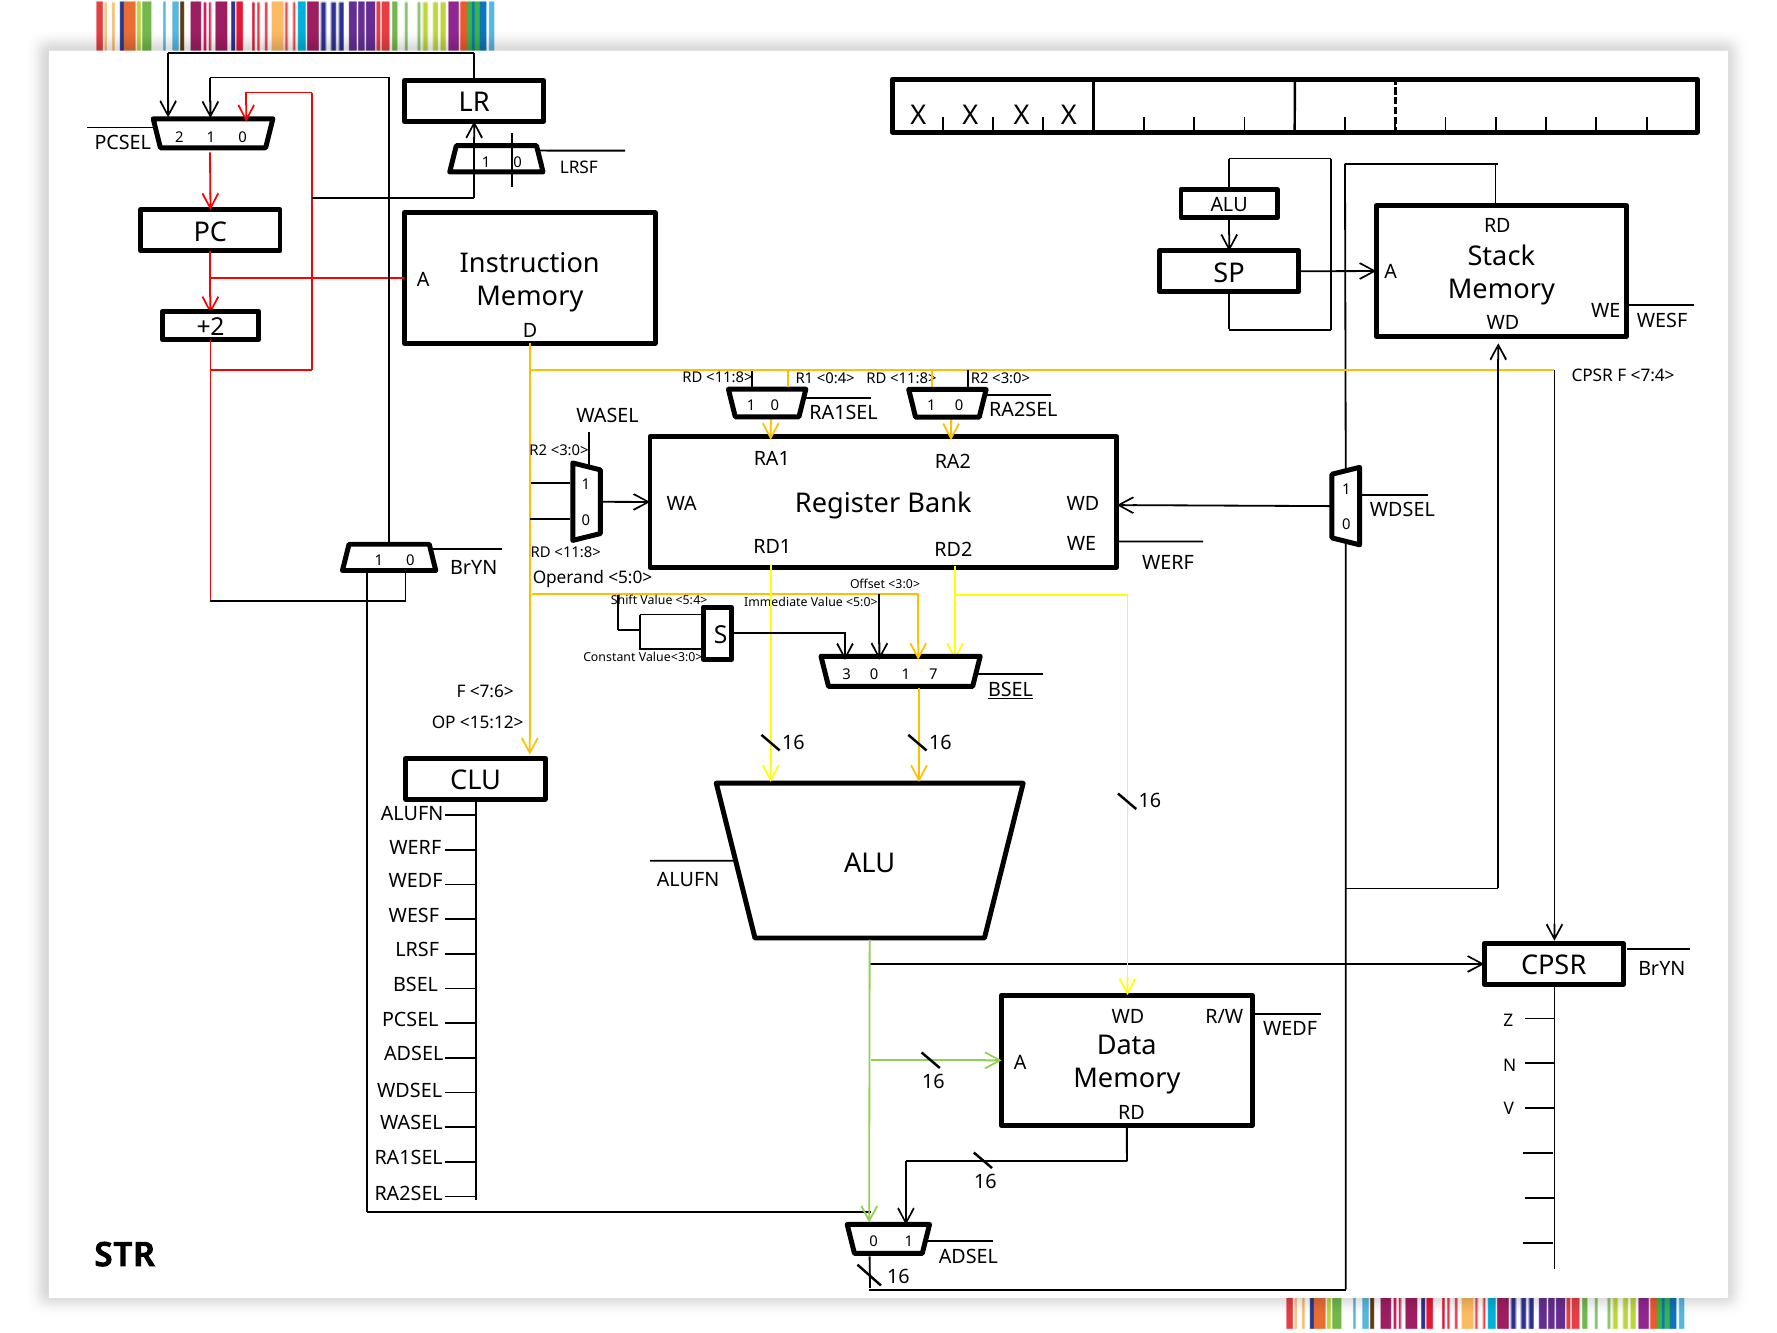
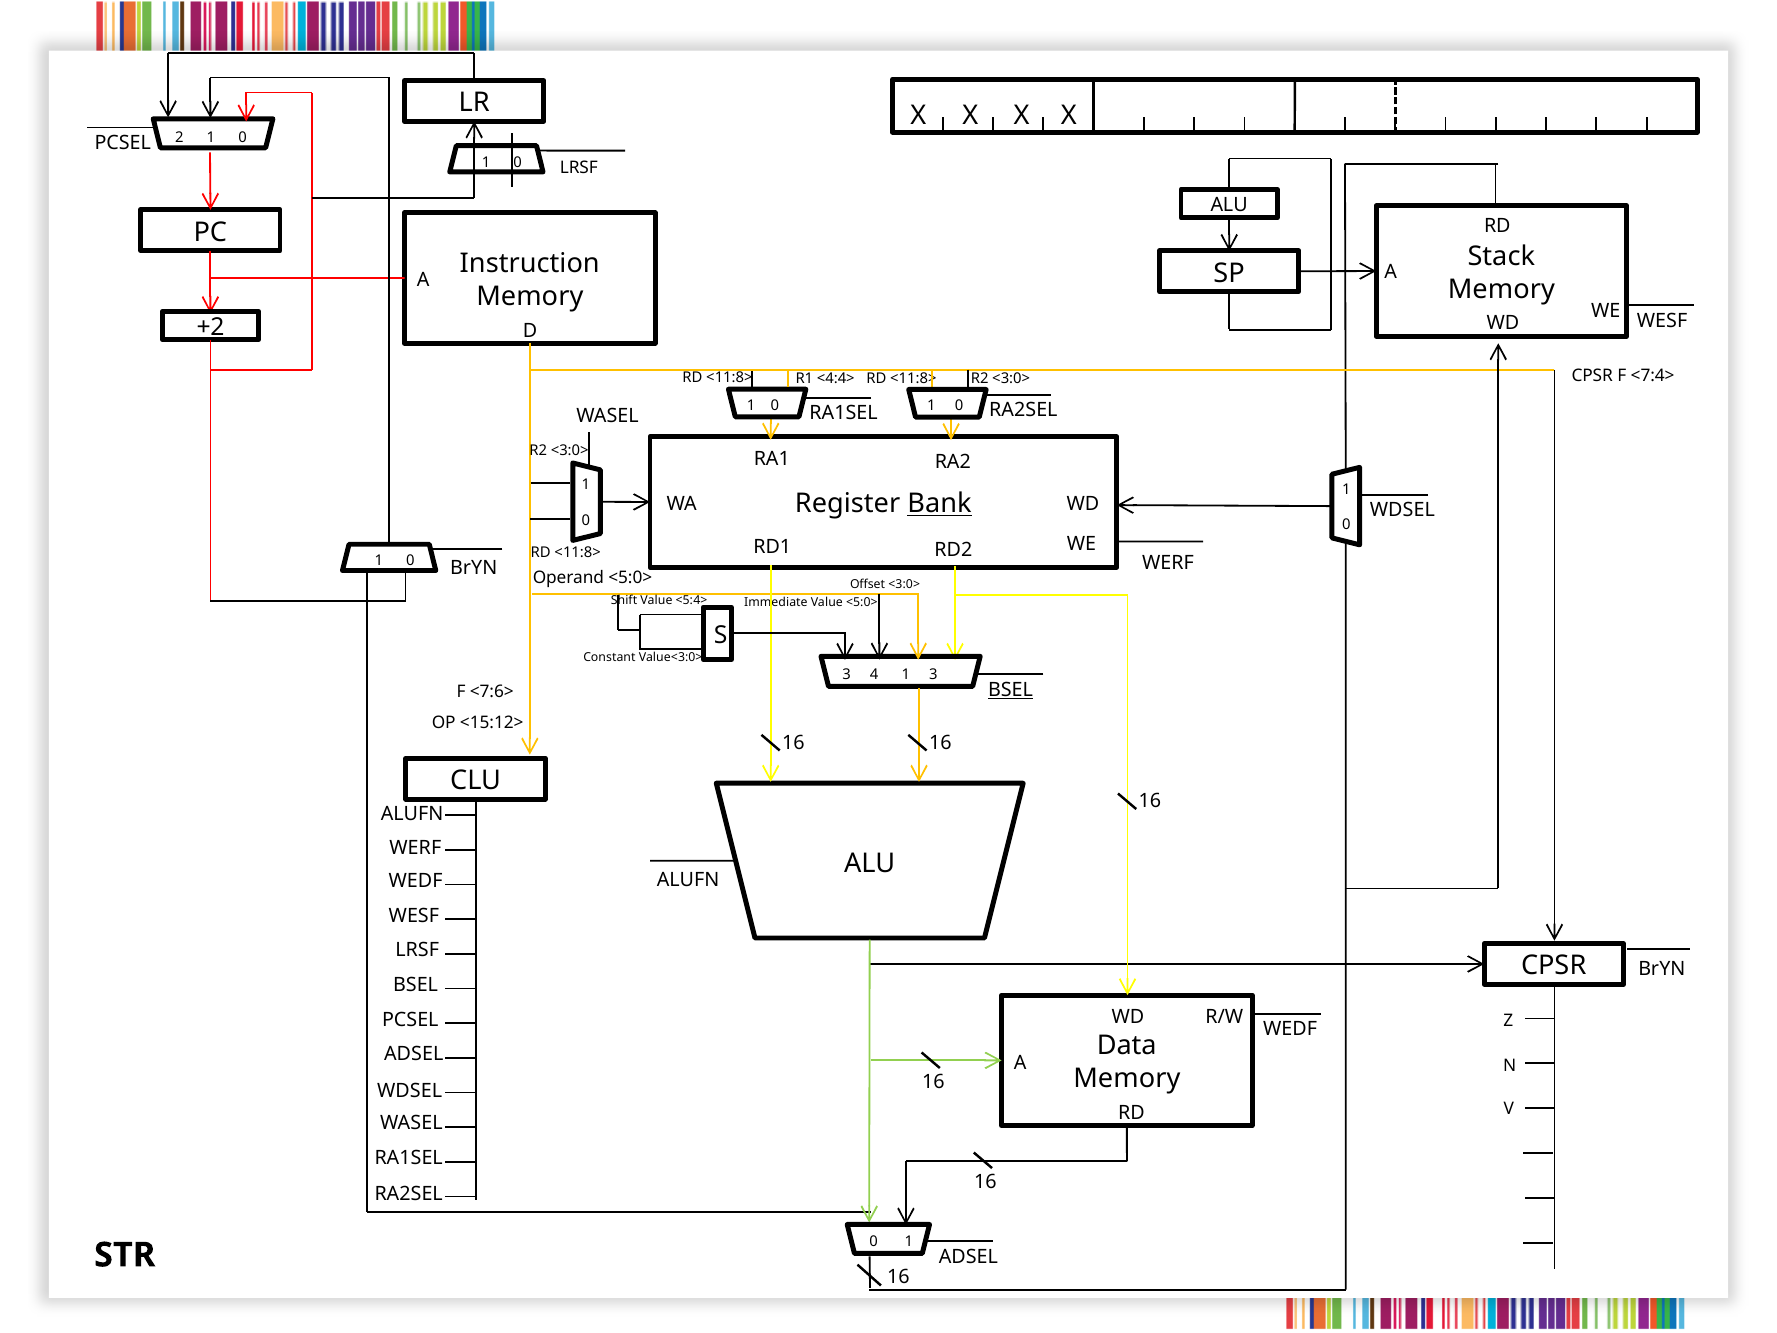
<0:4>: <0:4> -> <4:4>
Bank underline: none -> present
3 0: 0 -> 4
1 7: 7 -> 3
